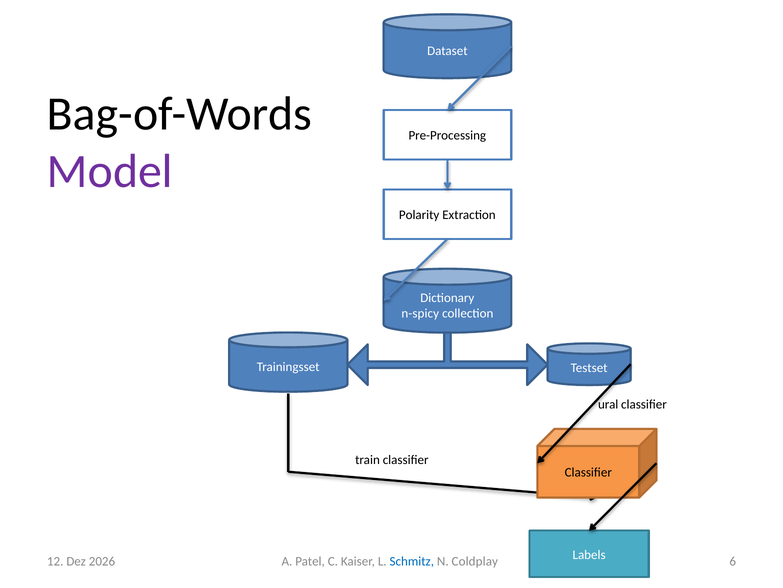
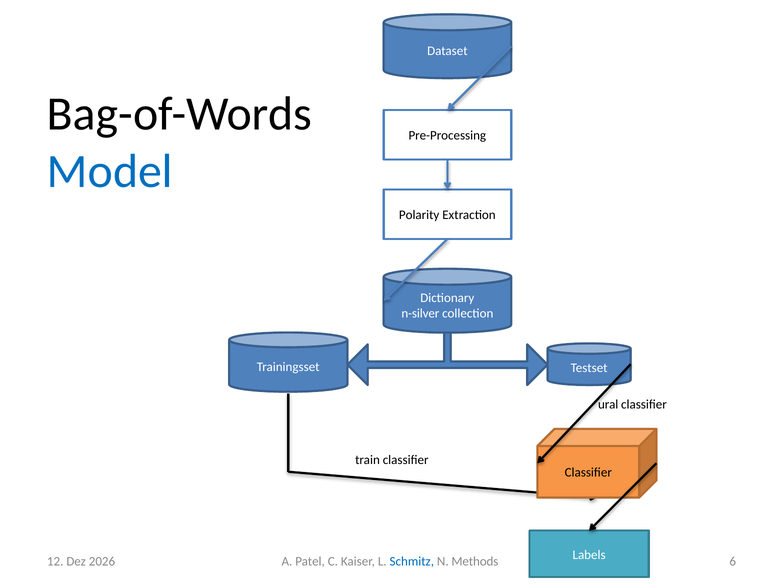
Model colour: purple -> blue
n-spicy: n-spicy -> n-silver
Coldplay: Coldplay -> Methods
